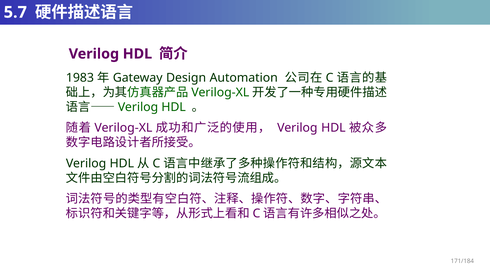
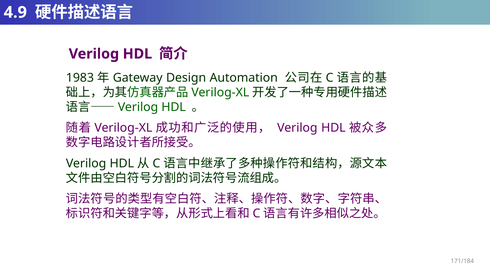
5.7: 5.7 -> 4.9
